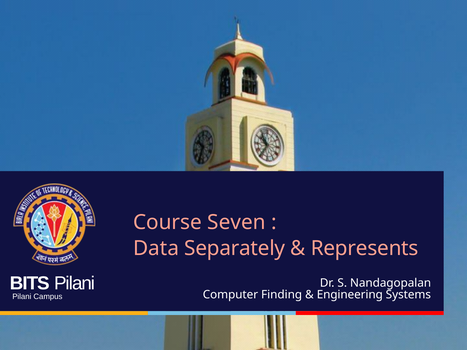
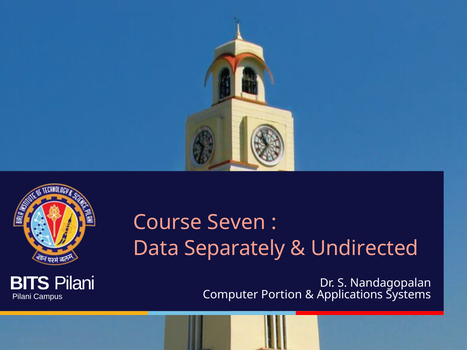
Represents: Represents -> Undirected
Finding: Finding -> Portion
Engineering: Engineering -> Applications
